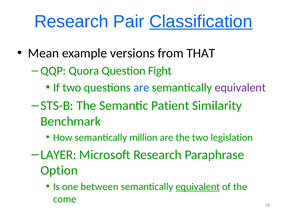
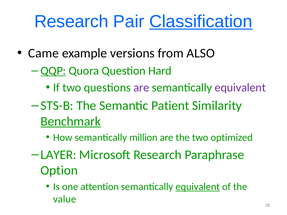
Mean: Mean -> Came
THAT: THAT -> ALSO
QQP underline: none -> present
Fight: Fight -> Hard
are at (141, 88) colour: blue -> purple
Benchmark underline: none -> present
legislation: legislation -> optimized
between: between -> attention
come: come -> value
